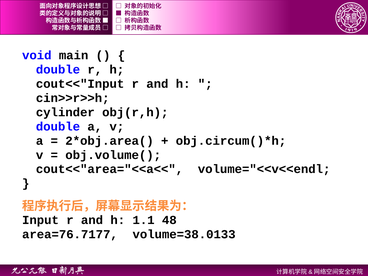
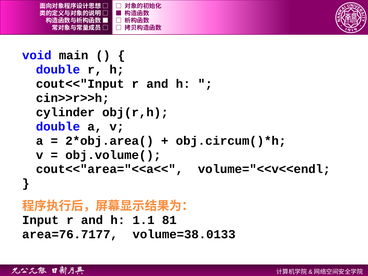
48: 48 -> 81
